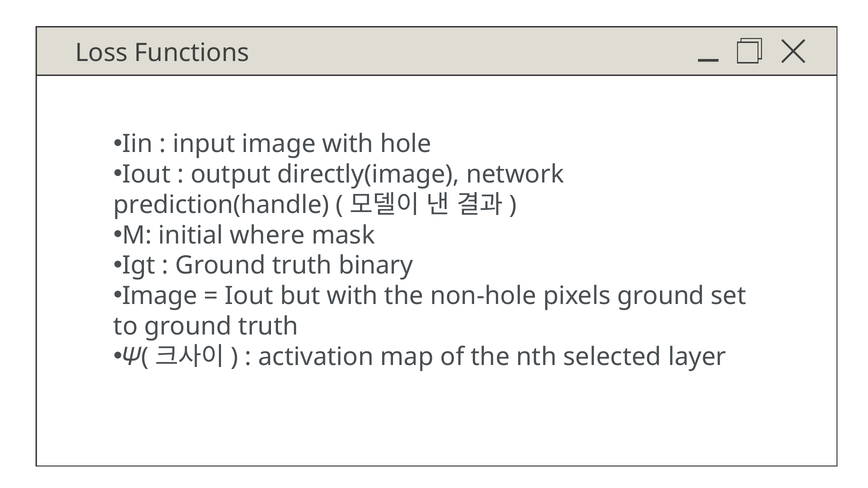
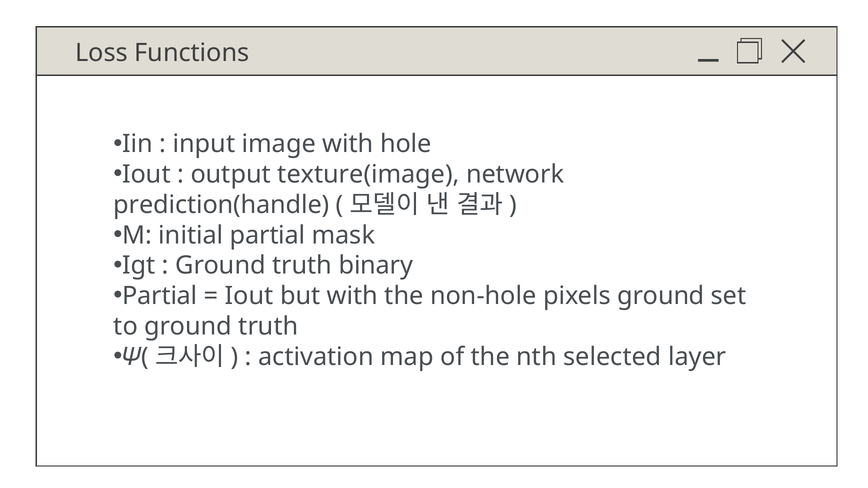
directly(image: directly(image -> texture(image
initial where: where -> partial
Image at (160, 296): Image -> Partial
